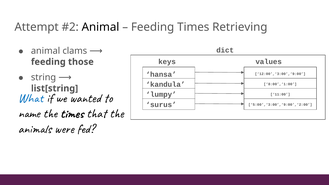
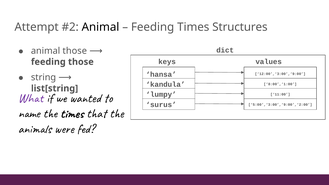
Retrieving: Retrieving -> Structures
animal clams: clams -> those
What colour: blue -> purple
